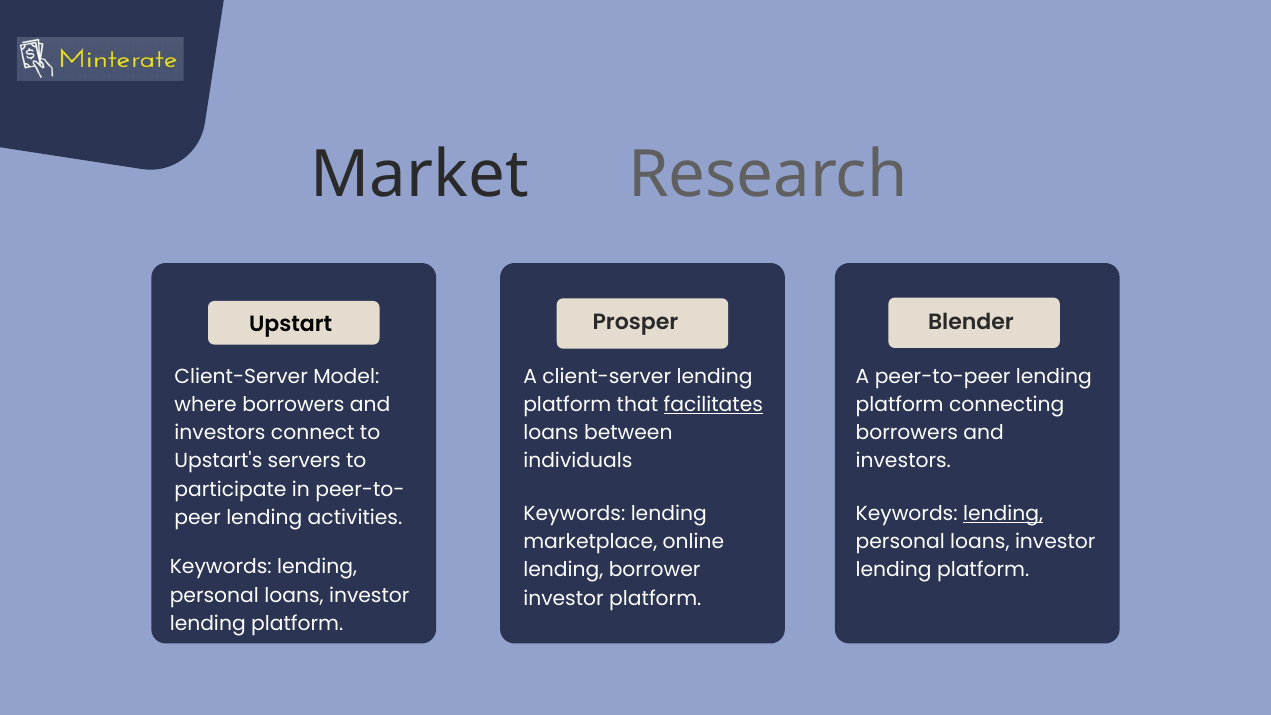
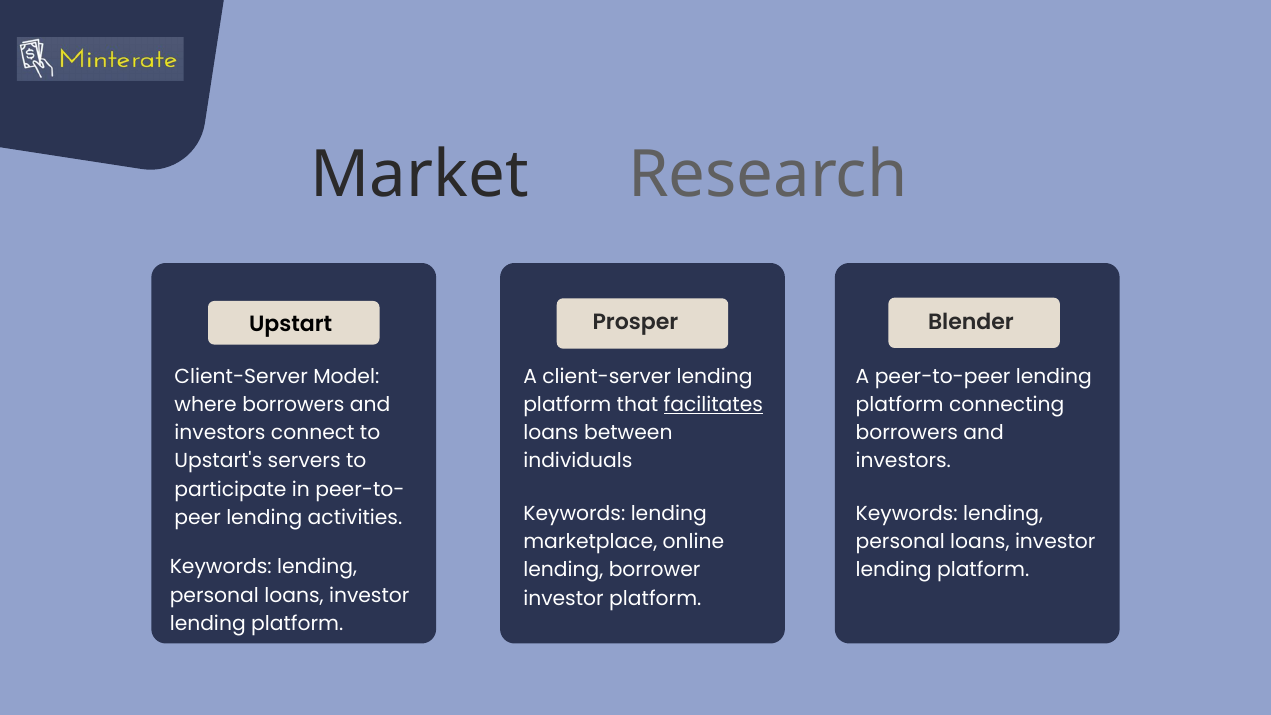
lending at (1003, 514) underline: present -> none
